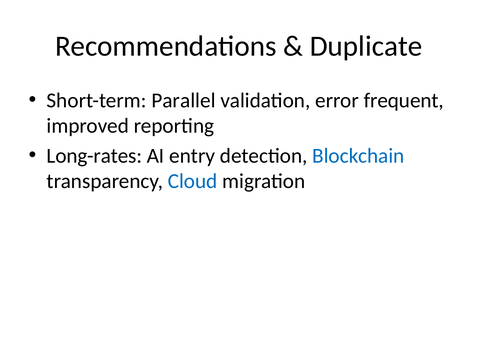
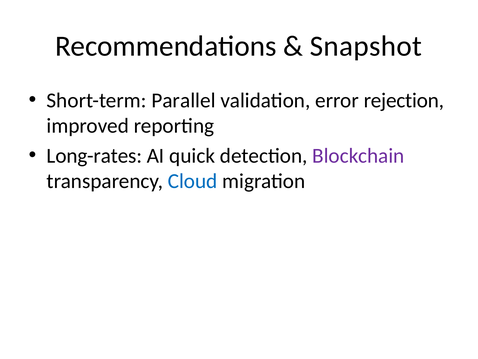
Duplicate: Duplicate -> Snapshot
frequent: frequent -> rejection
entry: entry -> quick
Blockchain colour: blue -> purple
